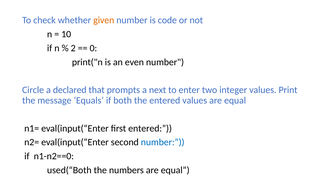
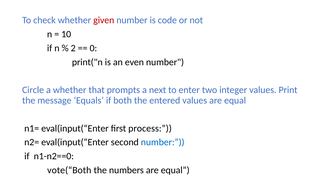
given colour: orange -> red
a declared: declared -> whether
first entered: entered -> process
used(“Both: used(“Both -> vote(“Both
